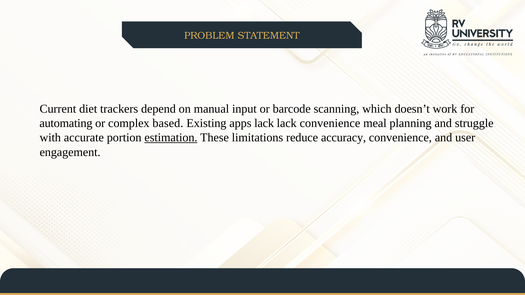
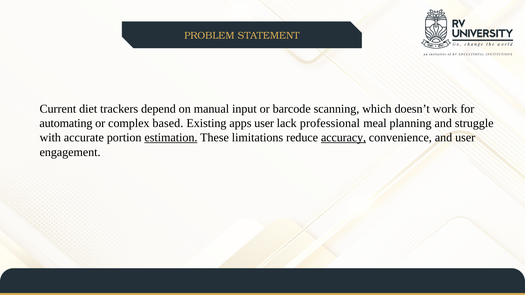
apps lack: lack -> user
lack convenience: convenience -> professional
accuracy underline: none -> present
